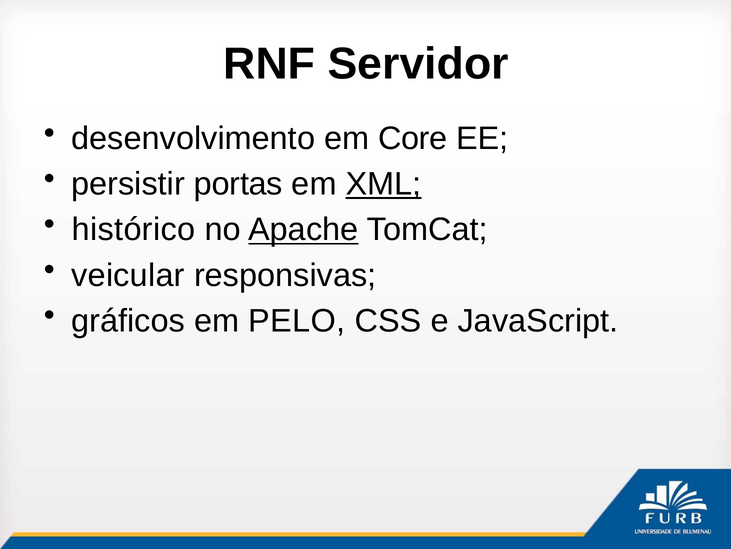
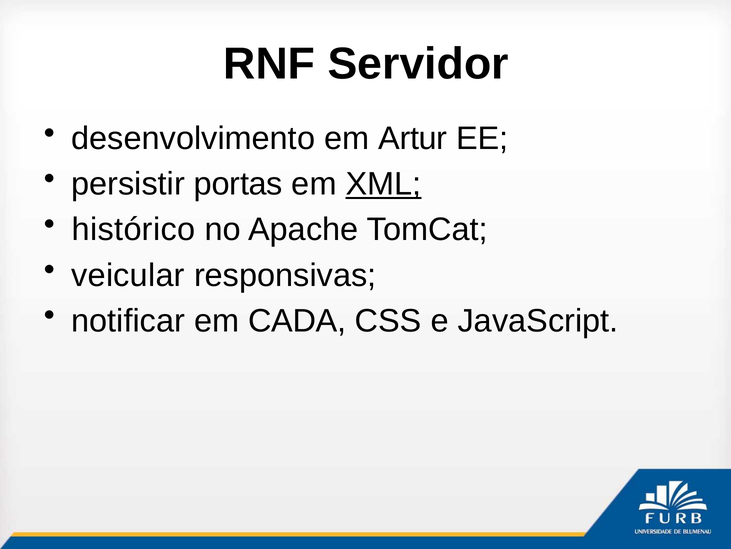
Core: Core -> Artur
Apache underline: present -> none
gráficos: gráficos -> notificar
PELO: PELO -> CADA
